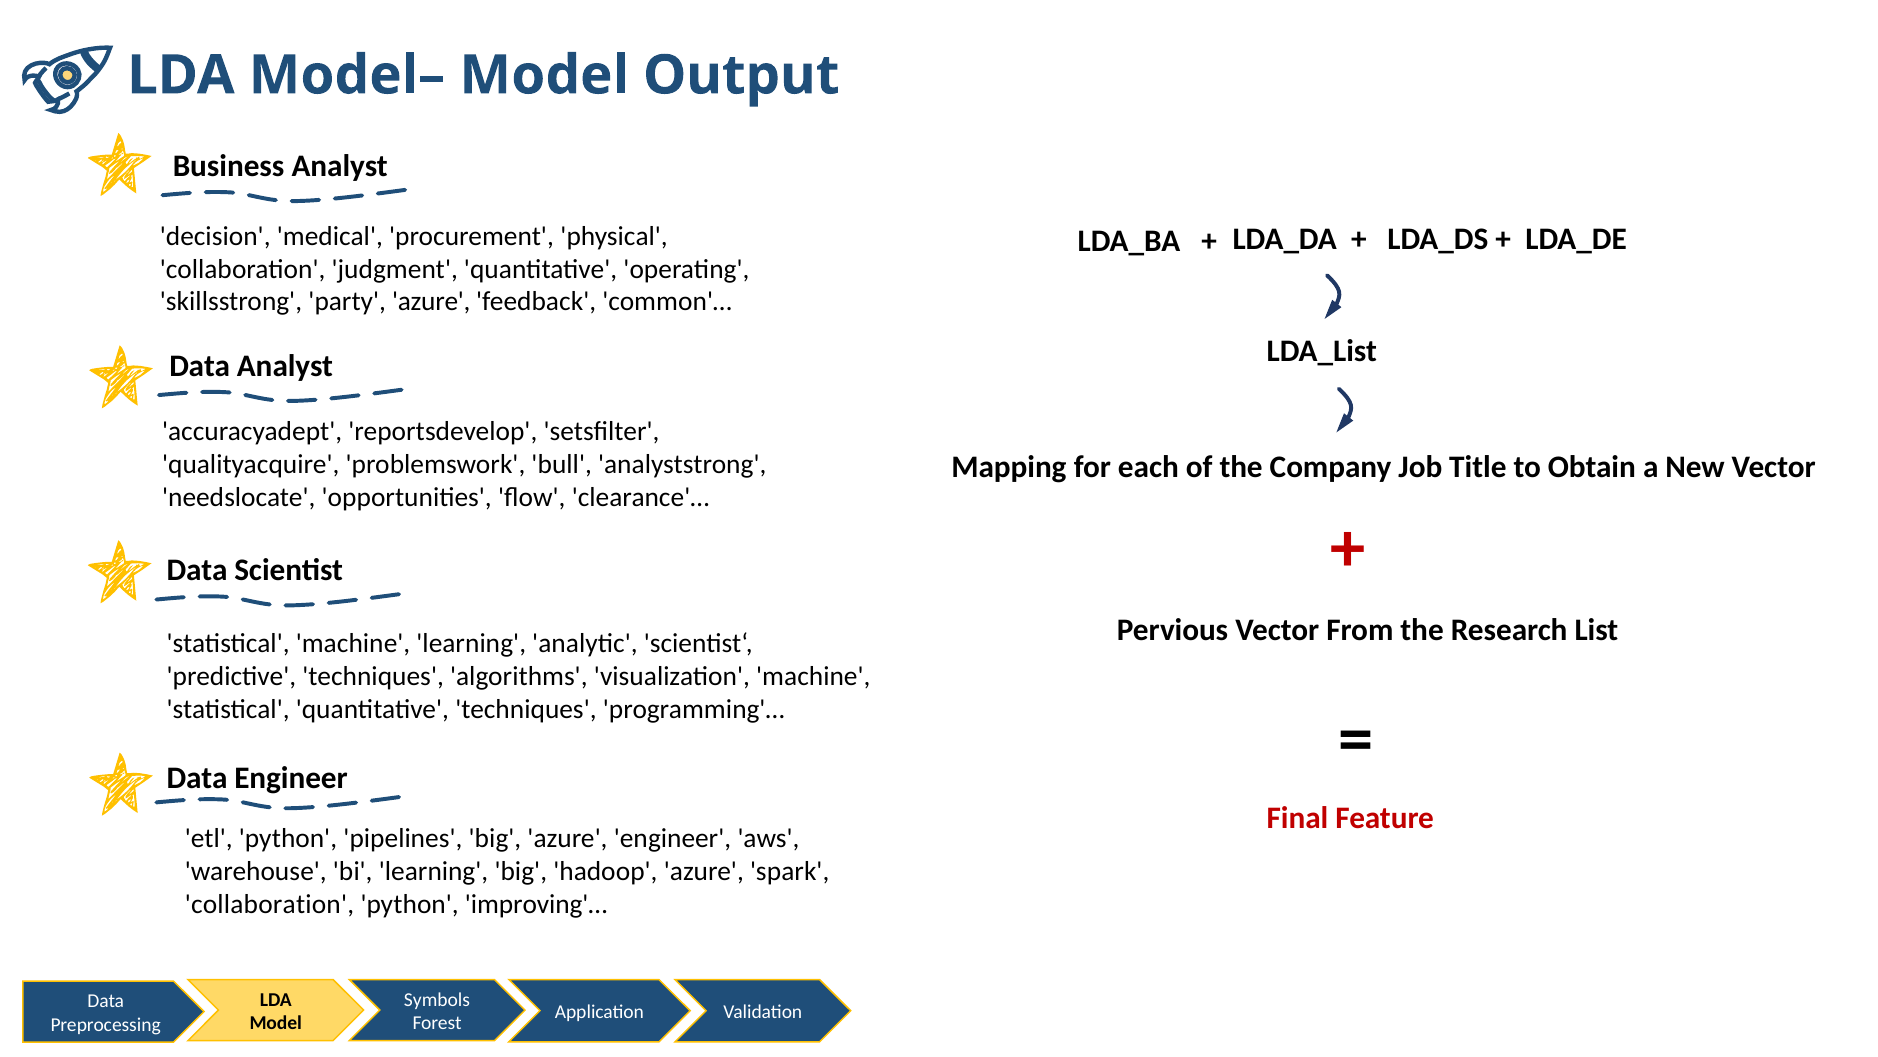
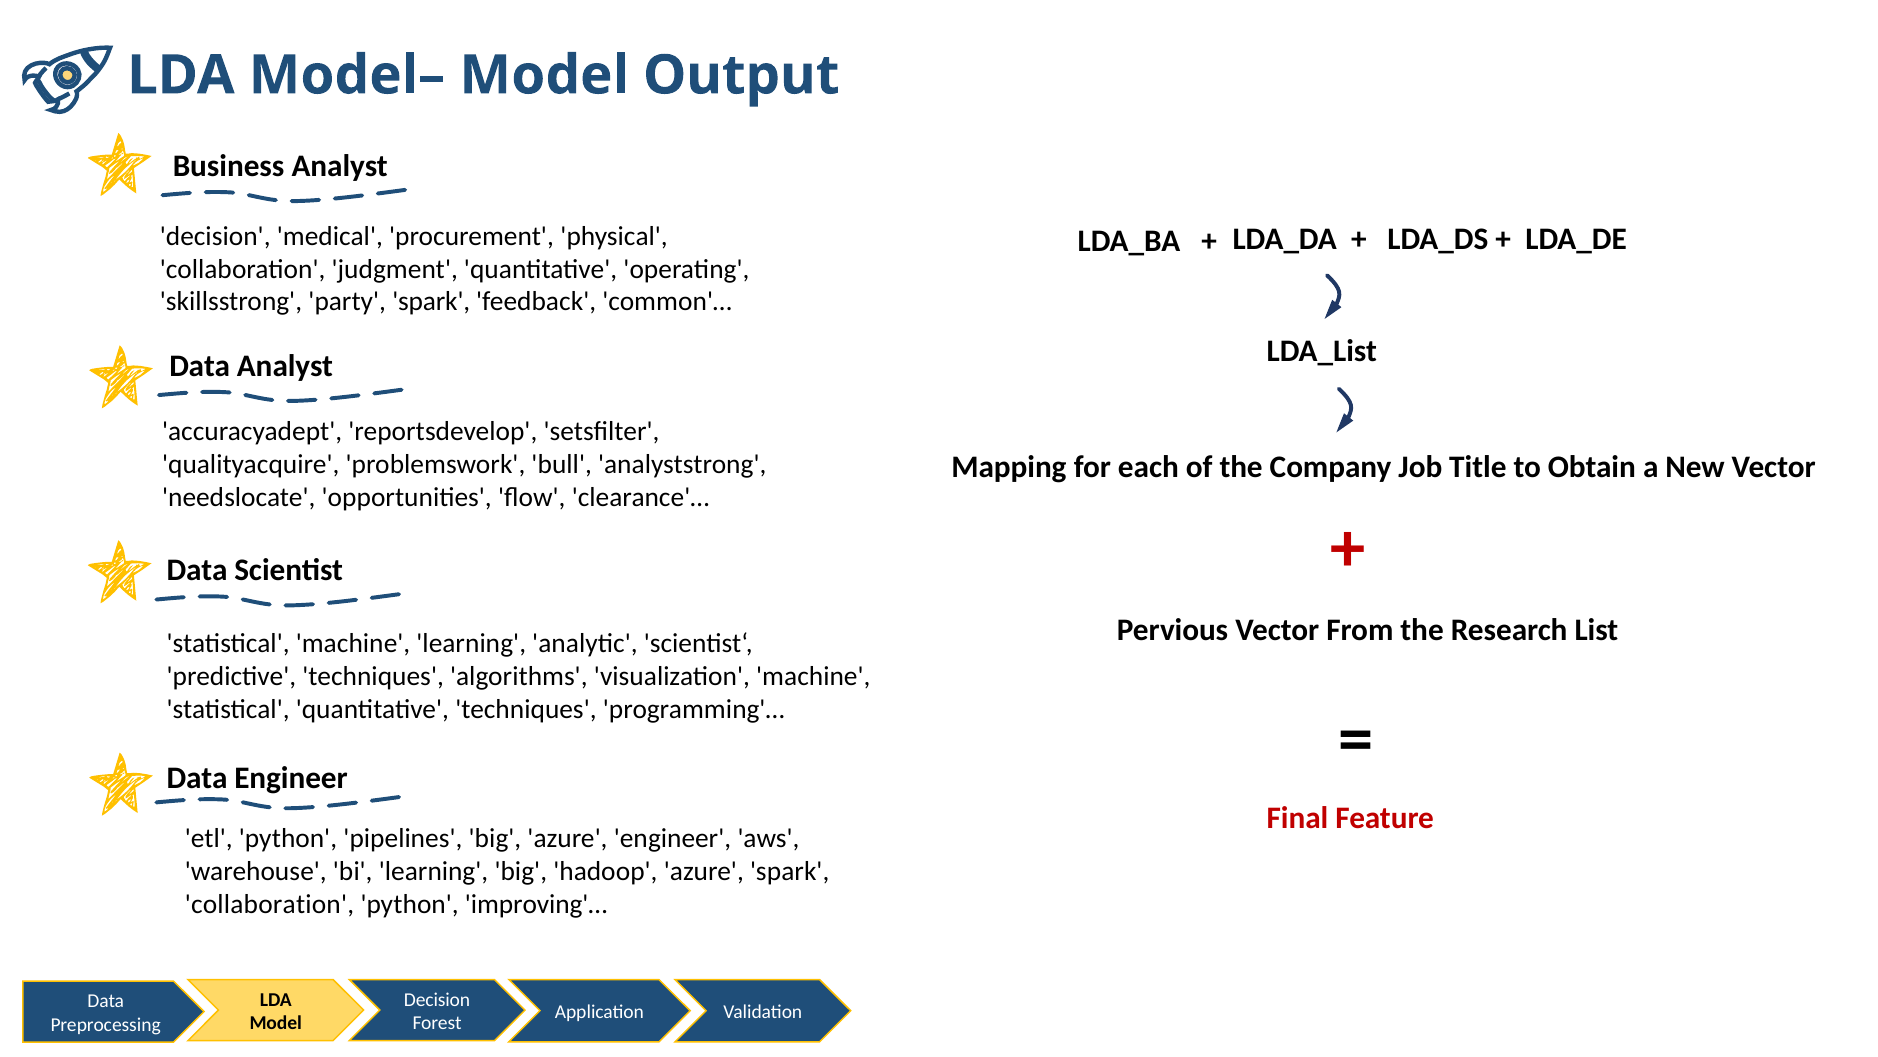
party azure: azure -> spark
Symbols at (437, 999): Symbols -> Decision
